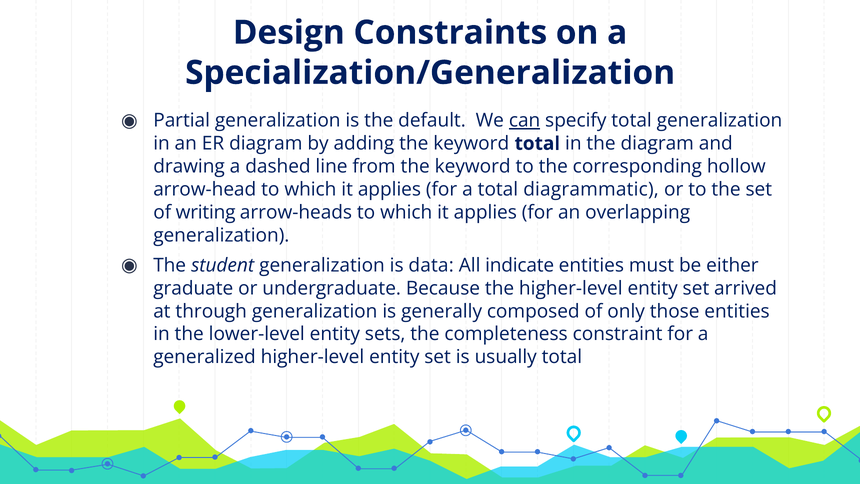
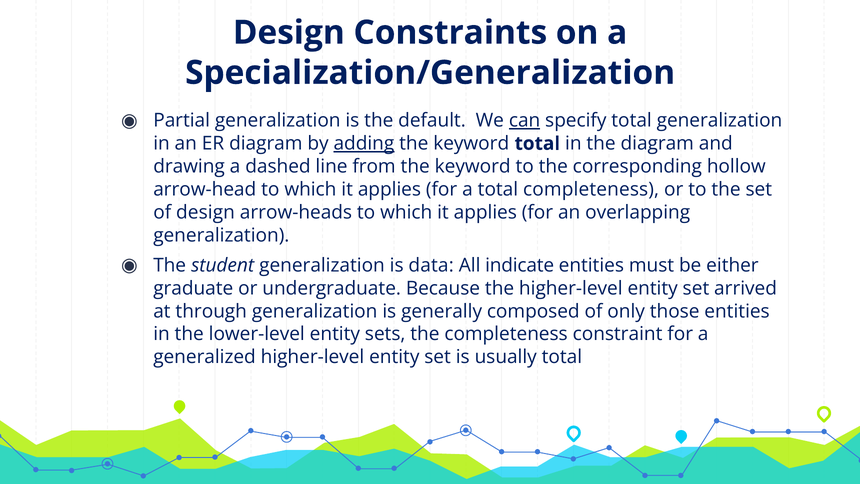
adding underline: none -> present
total diagrammatic: diagrammatic -> completeness
of writing: writing -> design
